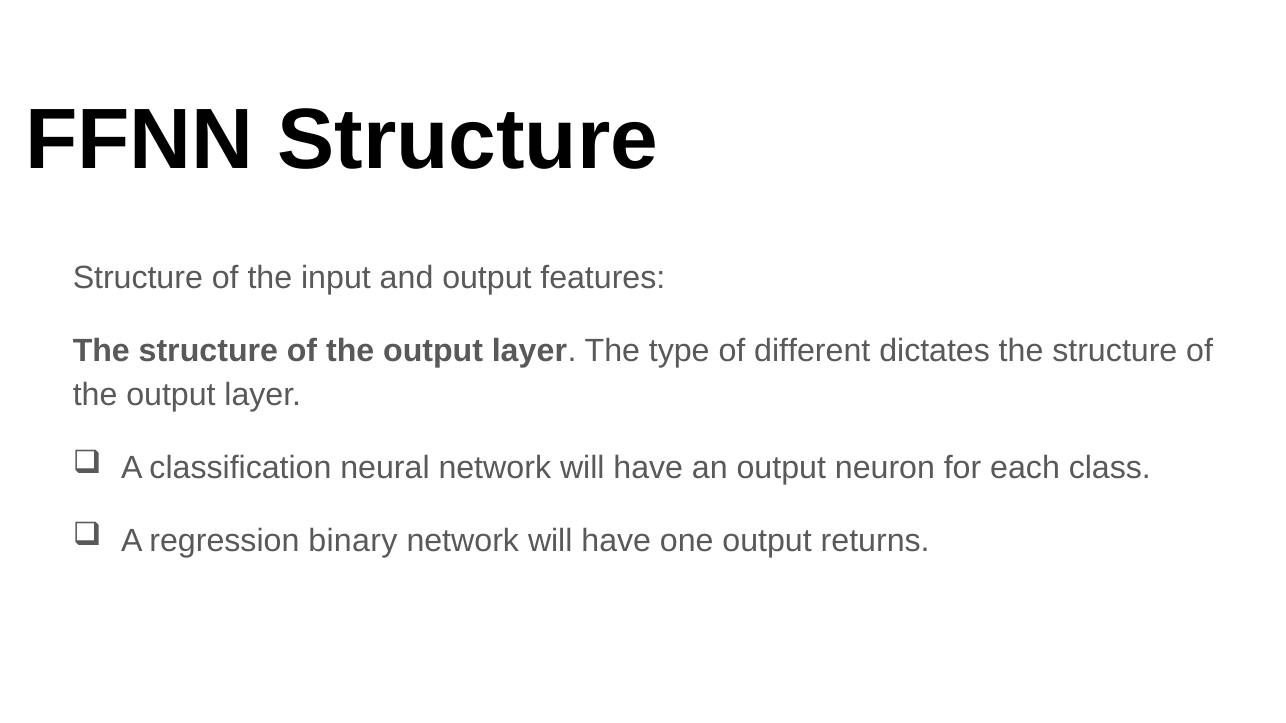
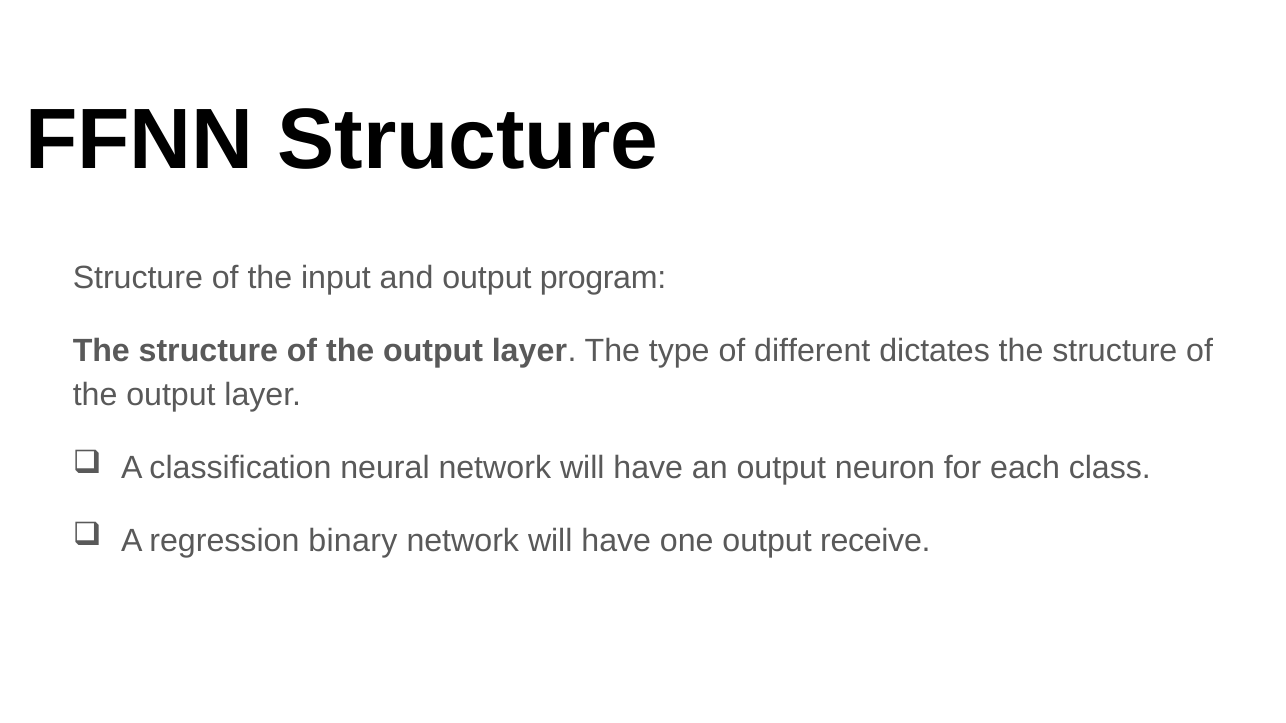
features: features -> program
returns: returns -> receive
